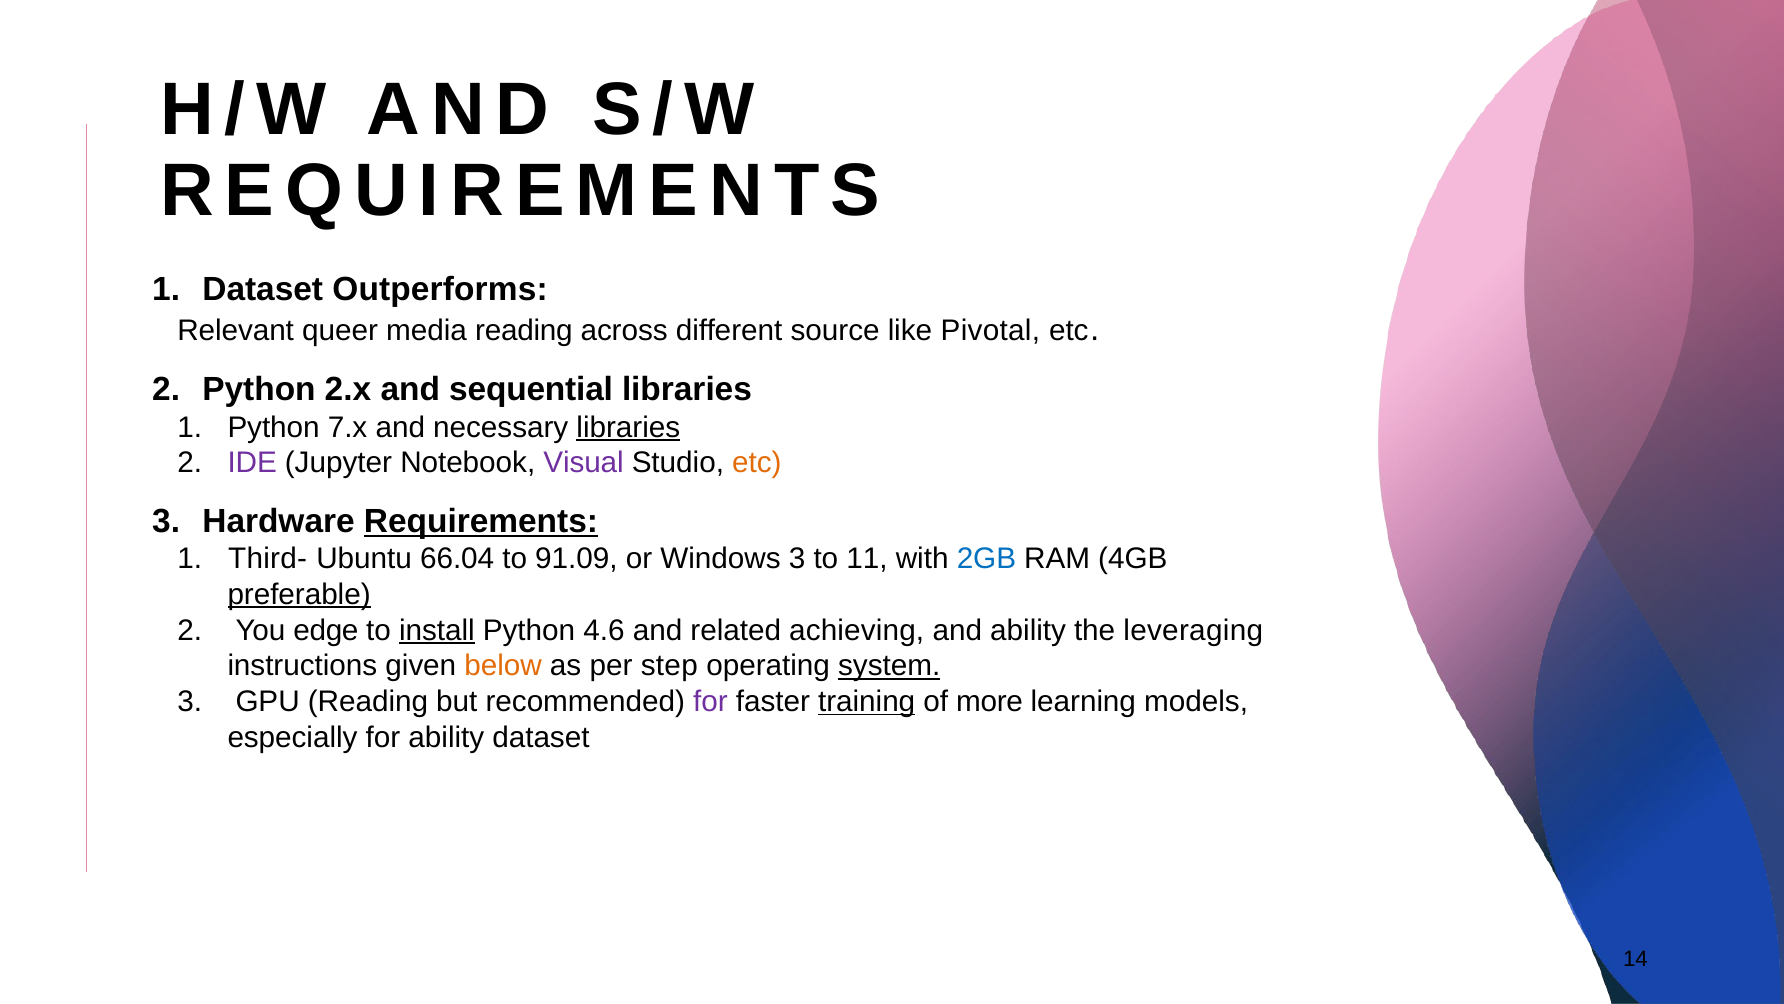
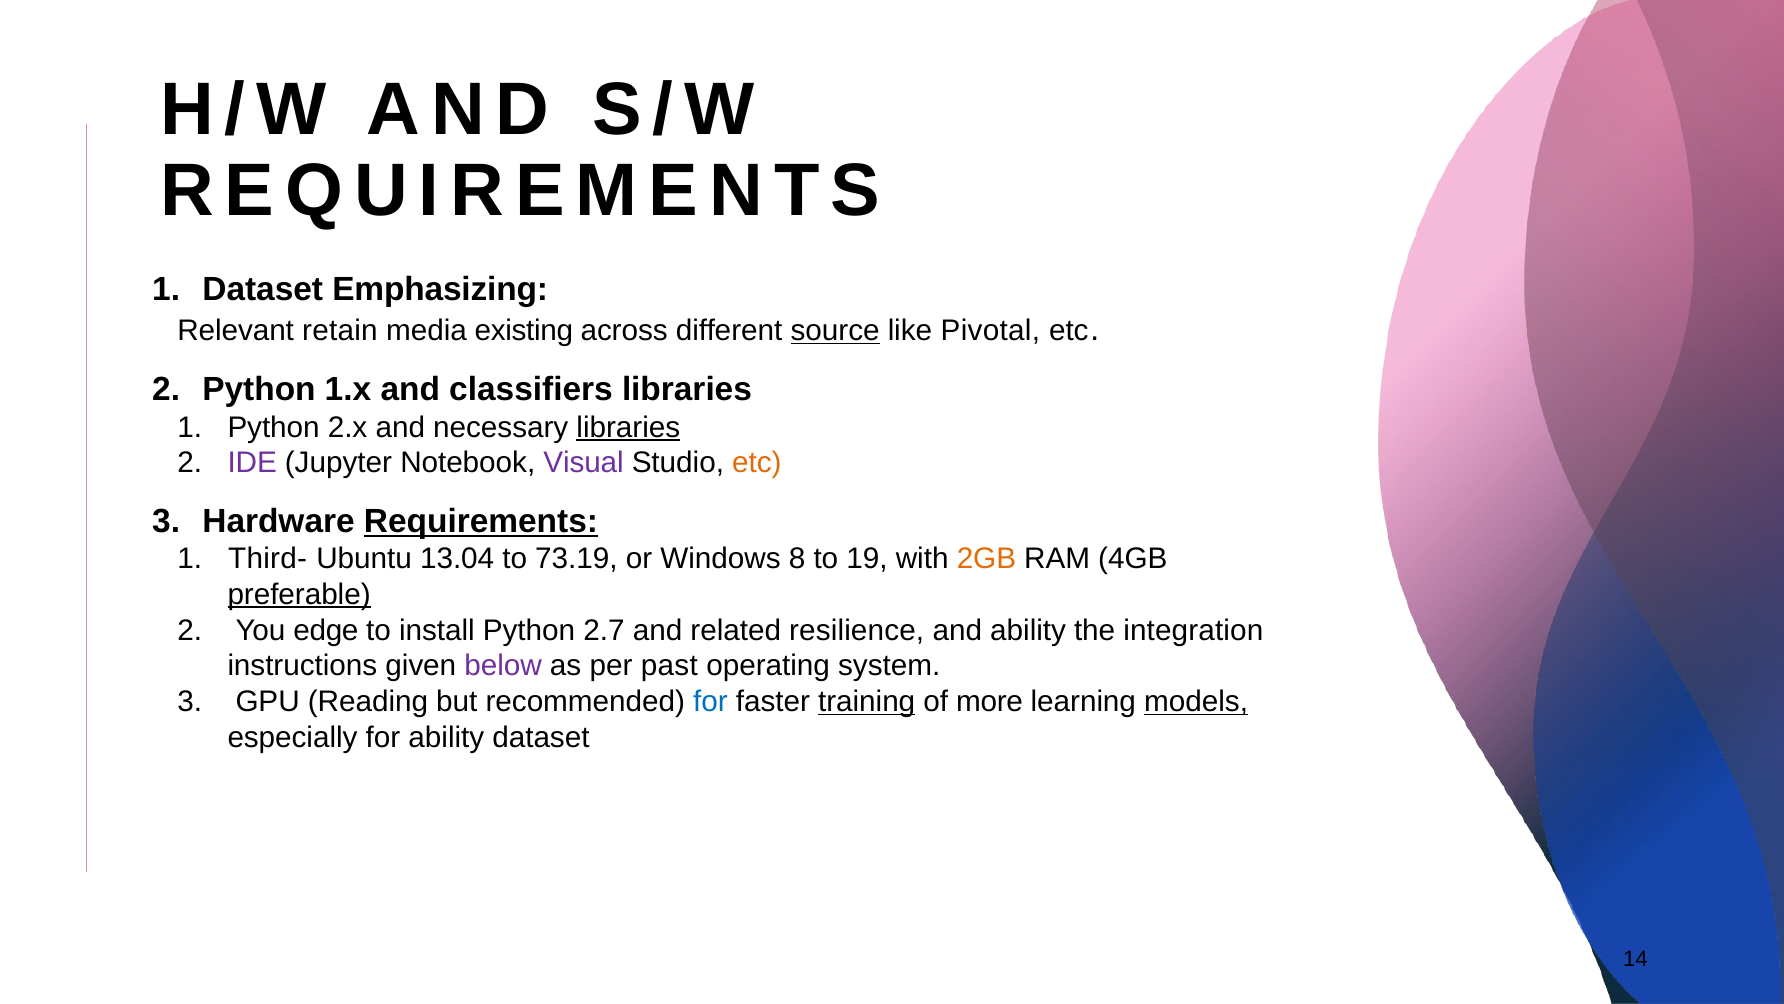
Outperforms: Outperforms -> Emphasizing
queer: queer -> retain
media reading: reading -> existing
source underline: none -> present
2.x: 2.x -> 1.x
sequential: sequential -> classifiers
7.x: 7.x -> 2.x
66.04: 66.04 -> 13.04
91.09: 91.09 -> 73.19
Windows 3: 3 -> 8
11: 11 -> 19
2GB colour: blue -> orange
install underline: present -> none
4.6: 4.6 -> 2.7
achieving: achieving -> resilience
leveraging: leveraging -> integration
below colour: orange -> purple
step: step -> past
system underline: present -> none
for at (710, 701) colour: purple -> blue
models underline: none -> present
